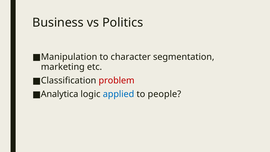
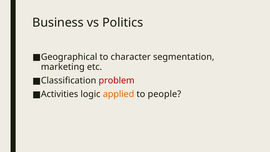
Manipulation: Manipulation -> Geographical
Analytica: Analytica -> Activities
applied colour: blue -> orange
